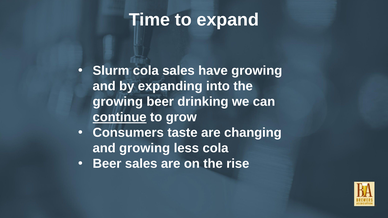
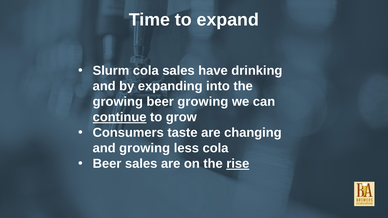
have growing: growing -> drinking
beer drinking: drinking -> growing
rise underline: none -> present
